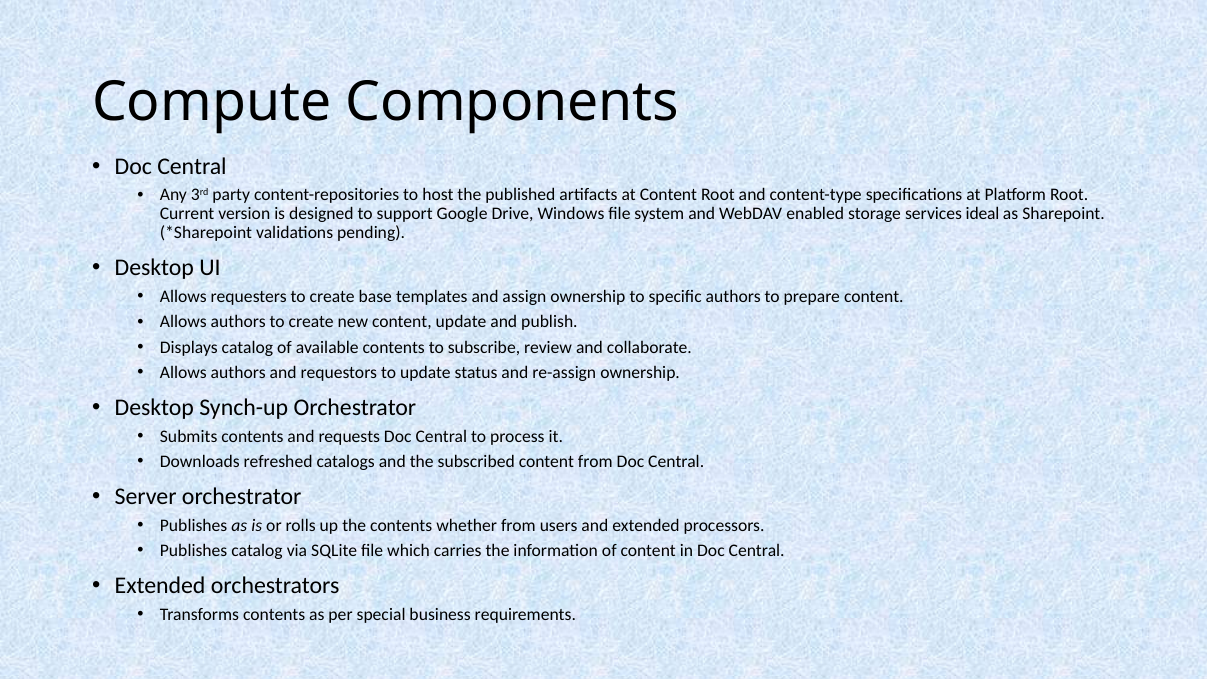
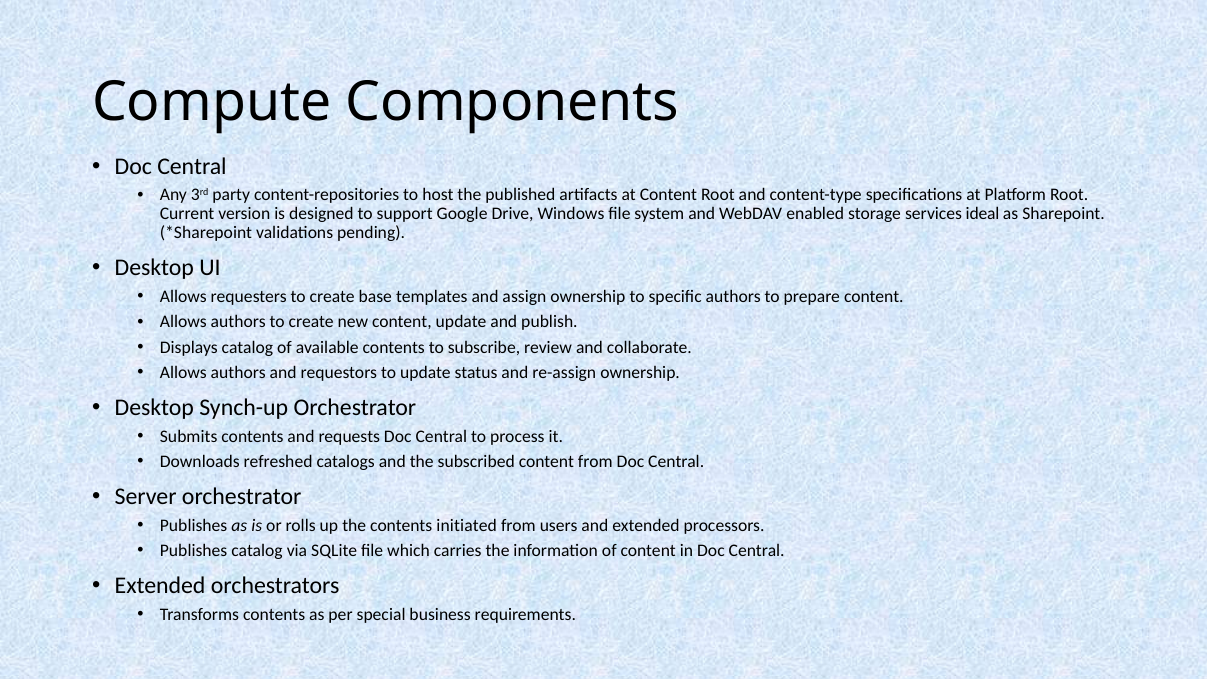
whether: whether -> initiated
